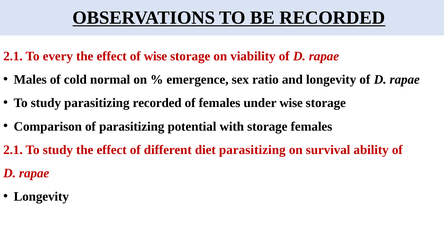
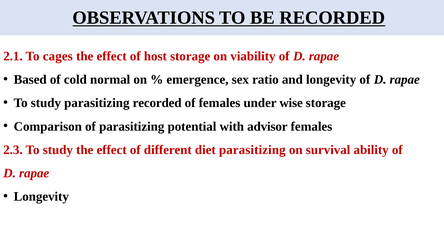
every: every -> cages
of wise: wise -> host
Males: Males -> Based
with storage: storage -> advisor
2.1 at (13, 150): 2.1 -> 2.3
